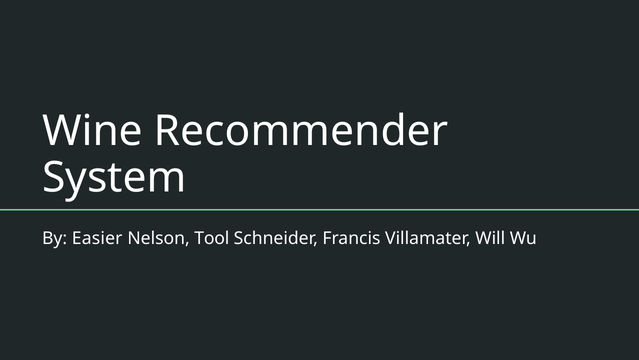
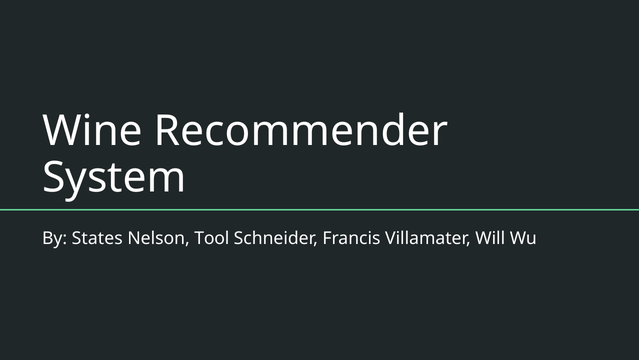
Easier: Easier -> States
